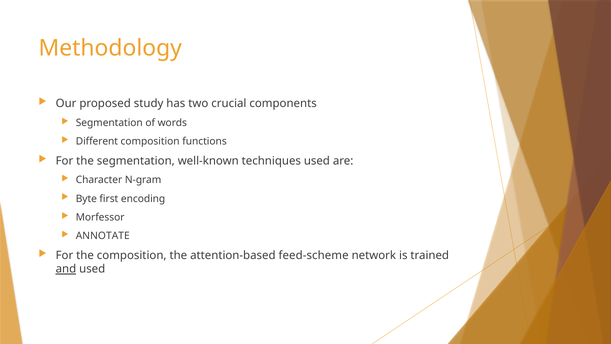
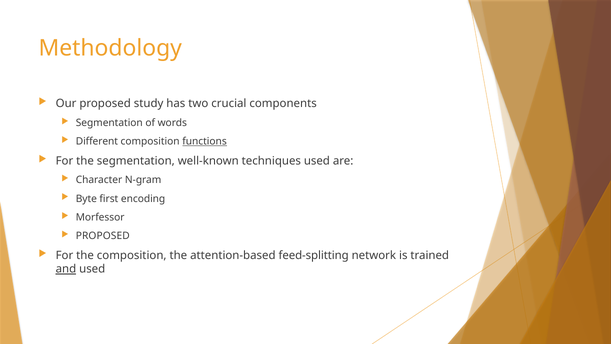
functions underline: none -> present
ANNOTATE at (103, 236): ANNOTATE -> PROPOSED
feed-scheme: feed-scheme -> feed-splitting
